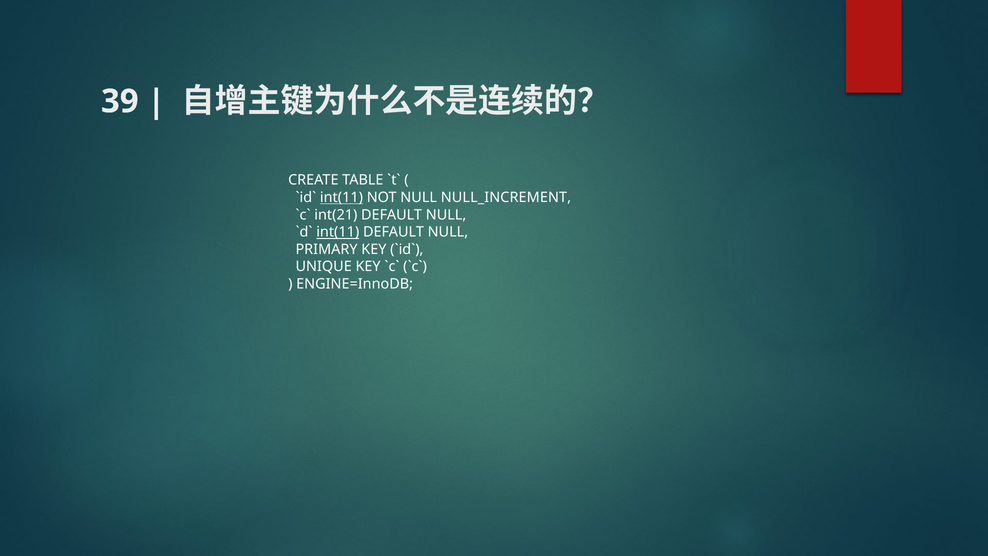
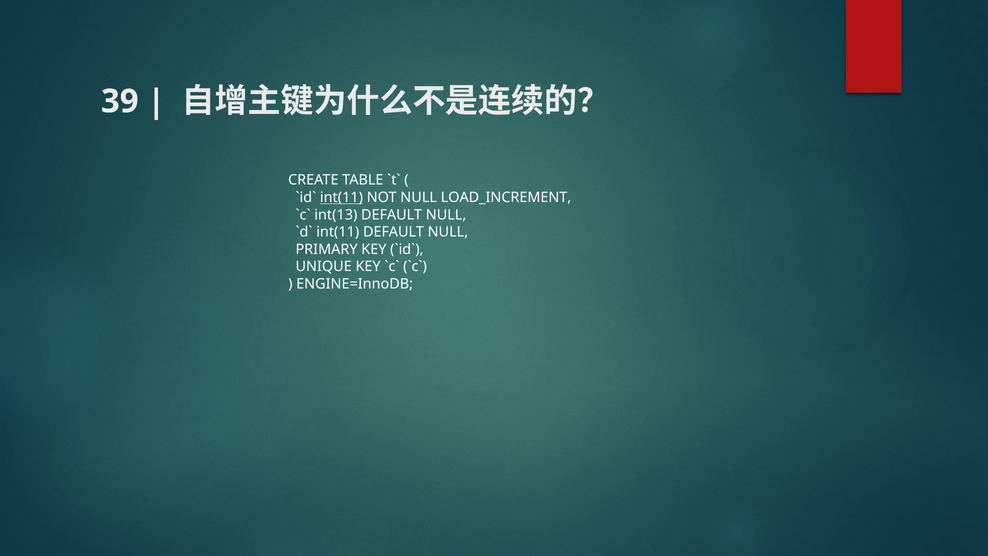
NULL_INCREMENT: NULL_INCREMENT -> LOAD_INCREMENT
int(21: int(21 -> int(13
int(11 at (338, 232) underline: present -> none
